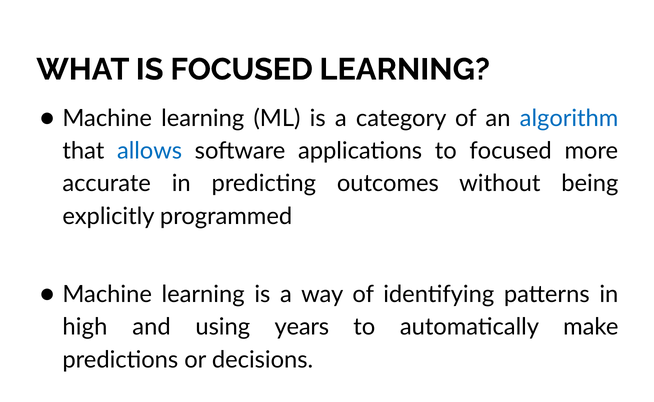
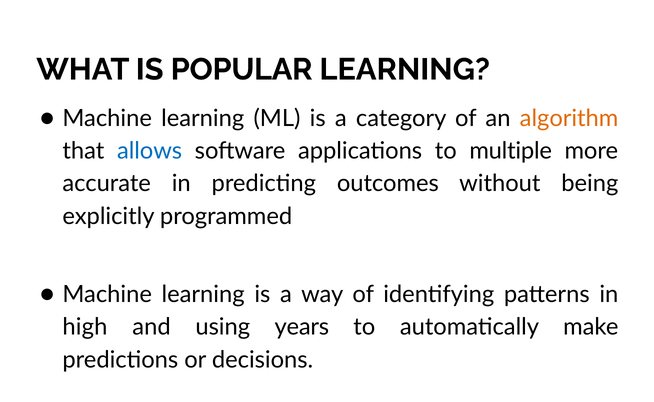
IS FOCUSED: FOCUSED -> POPULAR
algorithm colour: blue -> orange
to focused: focused -> multiple
